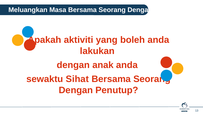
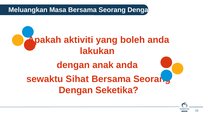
Penutup: Penutup -> Seketika
